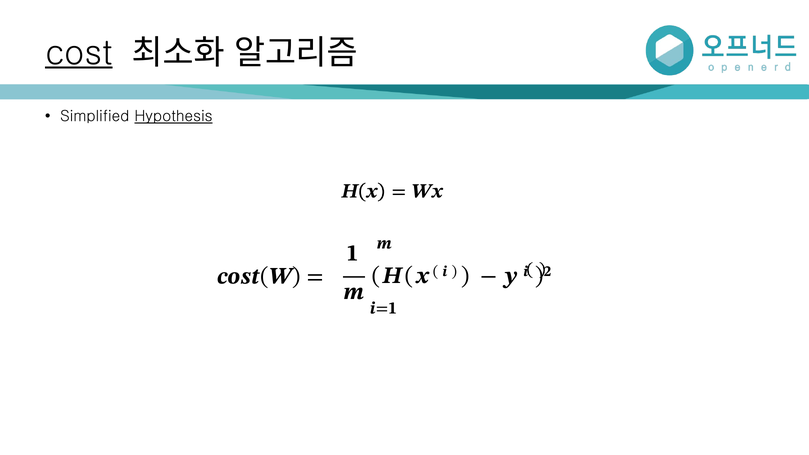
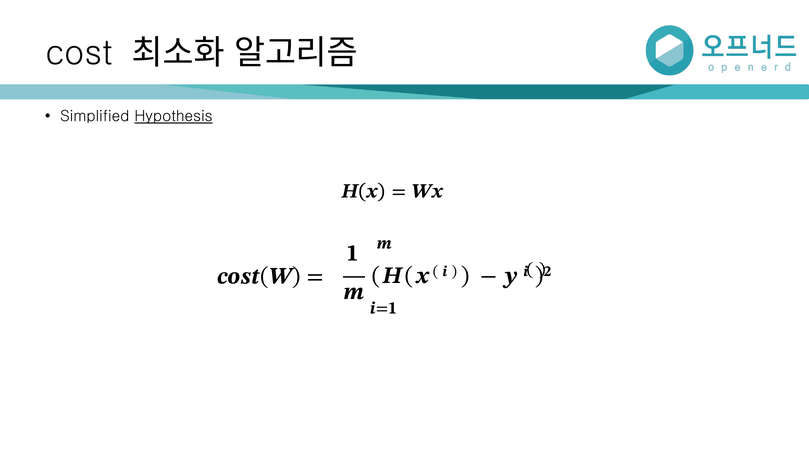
cost underline: present -> none
